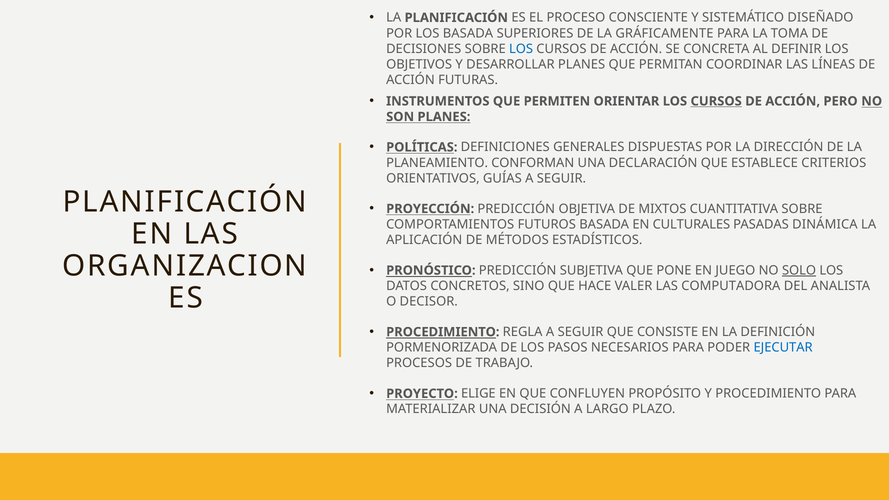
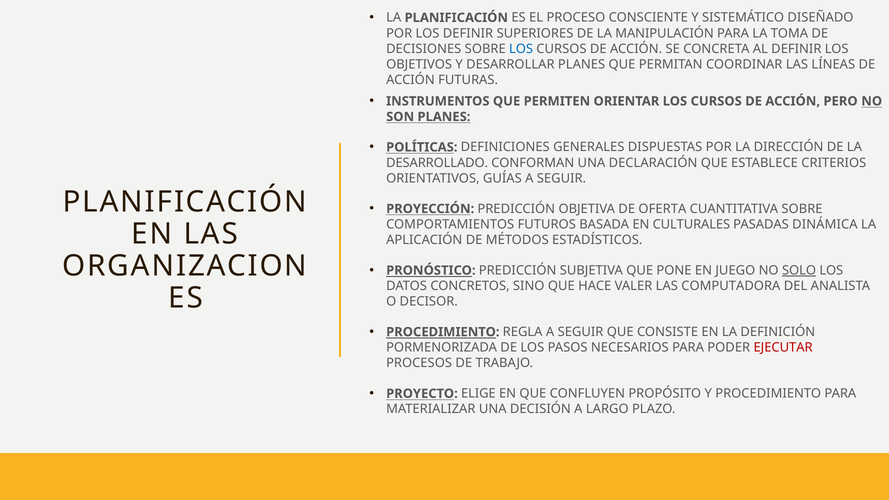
LOS BASADA: BASADA -> DEFINIR
GRÁFICAMENTE: GRÁFICAMENTE -> MANIPULACIÓN
CURSOS at (716, 101) underline: present -> none
PLANEAMIENTO: PLANEAMIENTO -> DESARROLLADO
MIXTOS: MIXTOS -> OFERTA
EJECUTAR colour: blue -> red
